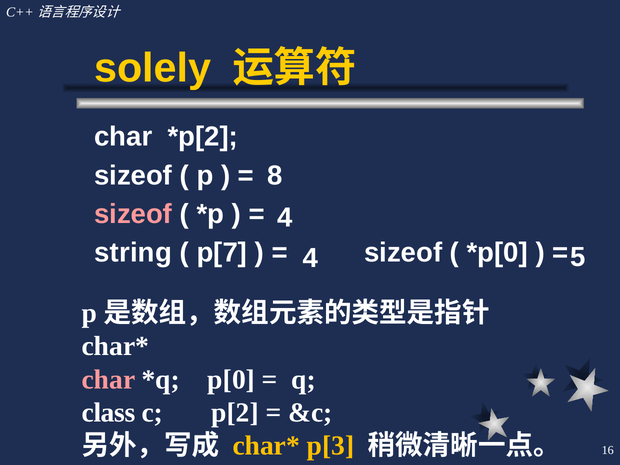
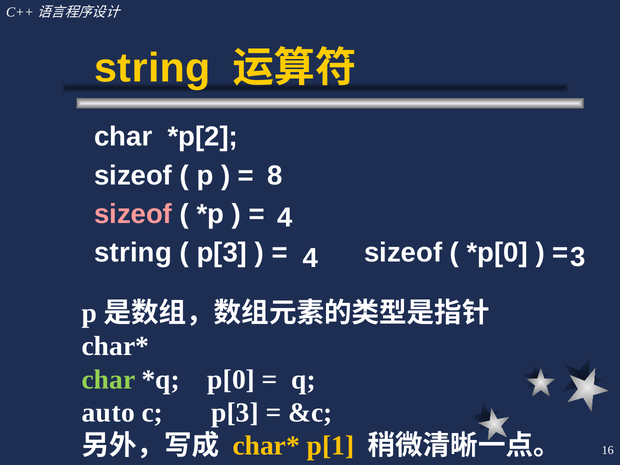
solely at (153, 68): solely -> string
p[7 at (222, 253): p[7 -> p[3
5: 5 -> 3
char at (108, 379) colour: pink -> light green
class: class -> auto
c p[2: p[2 -> p[3
p[3: p[3 -> p[1
